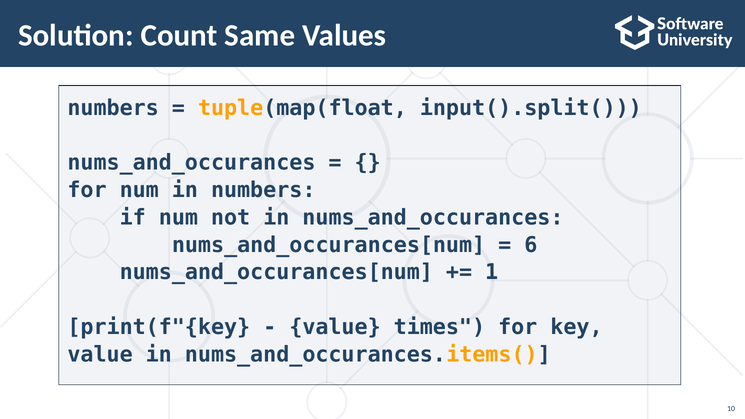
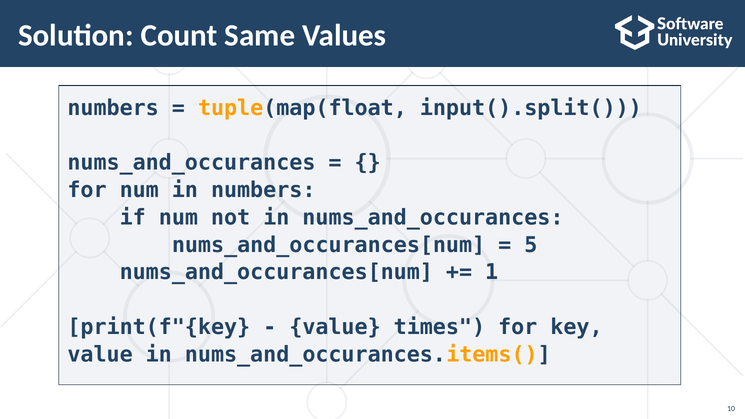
6: 6 -> 5
